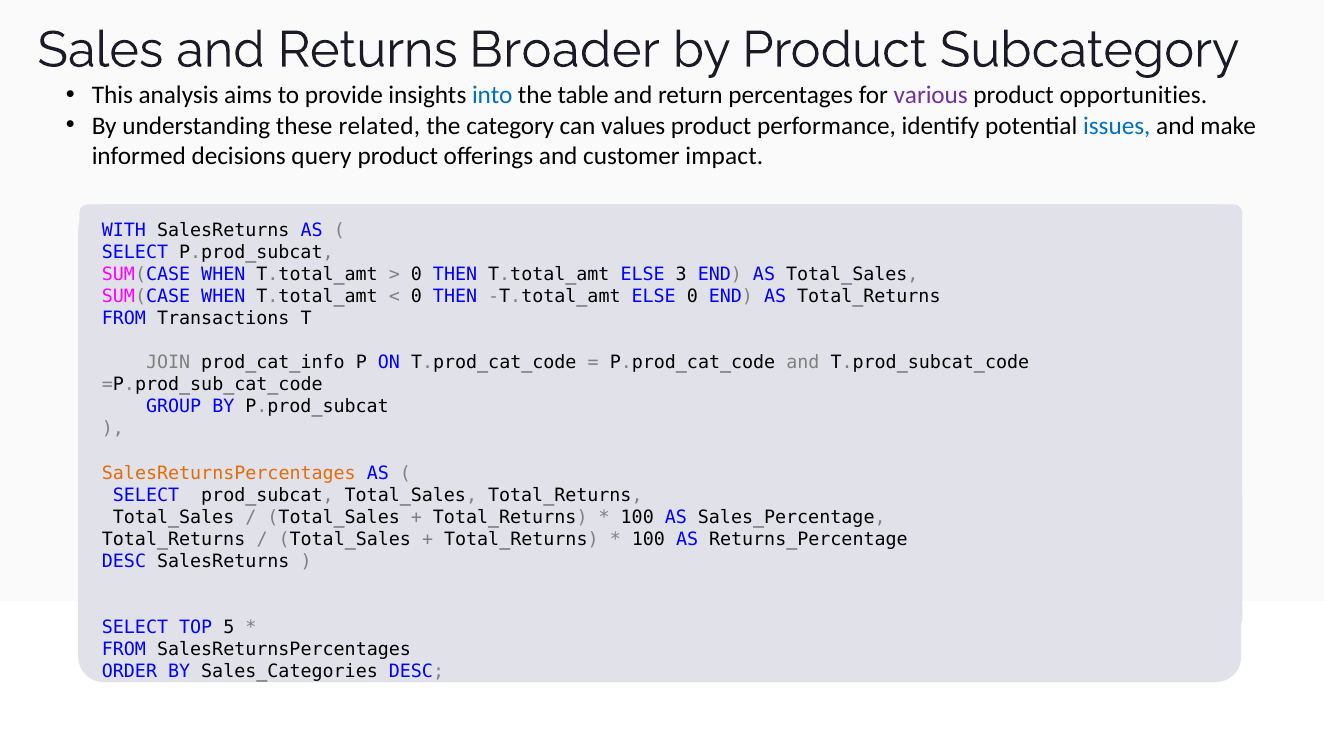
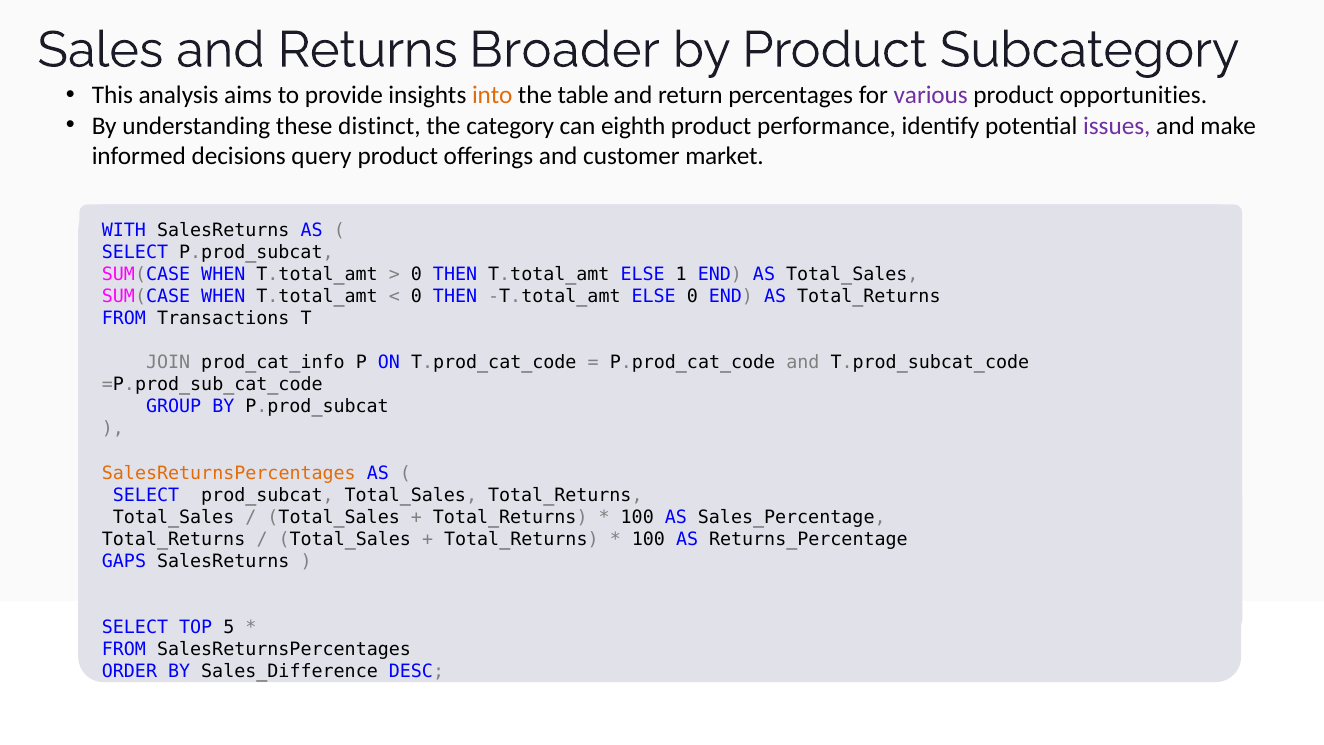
into colour: blue -> orange
related: related -> distinct
values: values -> eighth
issues colour: blue -> purple
impact: impact -> market
3: 3 -> 1
DESC at (124, 561): DESC -> GAPS
Sales_Categories: Sales_Categories -> Sales_Difference
